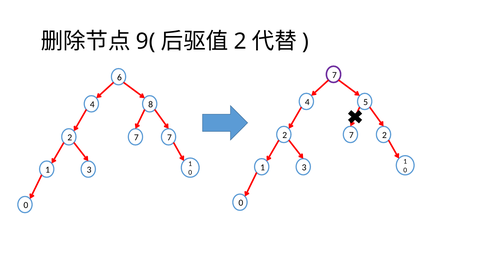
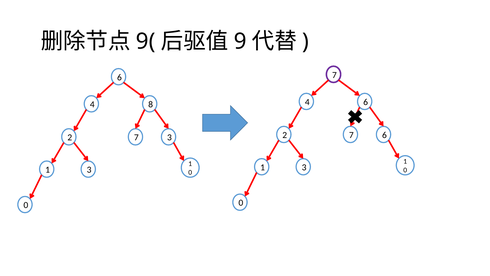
2 at (240, 41): 2 -> 9
4 5: 5 -> 6
7 2: 2 -> 6
7 7: 7 -> 3
